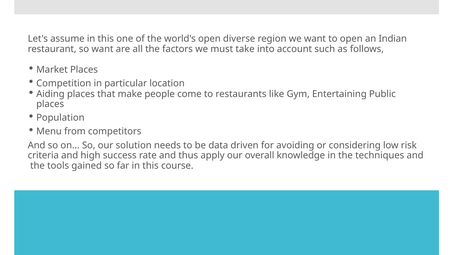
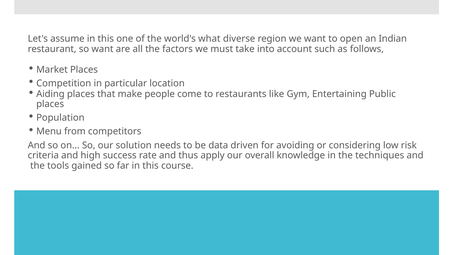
world's open: open -> what
